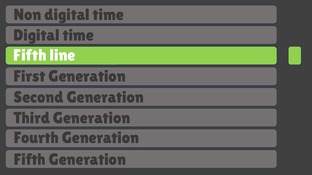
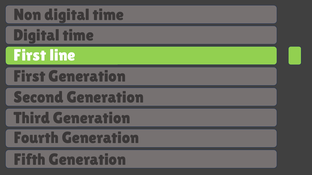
Fifth at (30, 55): Fifth -> First
